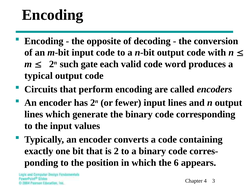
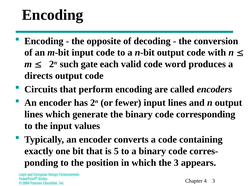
typical: typical -> directs
2: 2 -> 5
the 6: 6 -> 3
